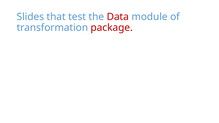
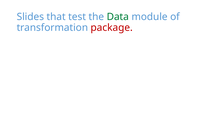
Data colour: red -> green
